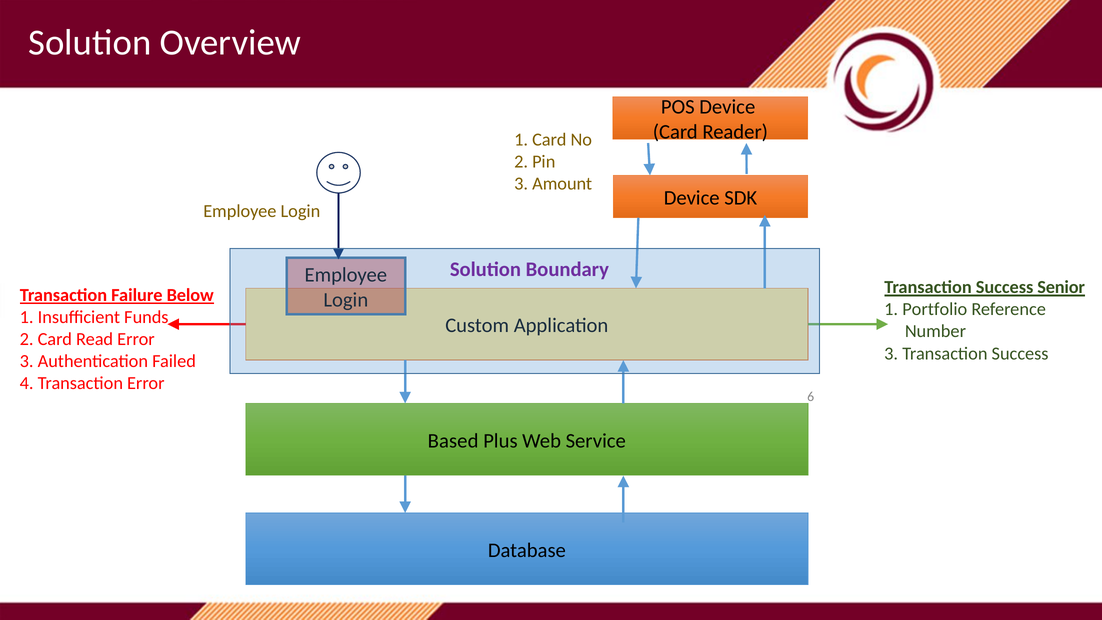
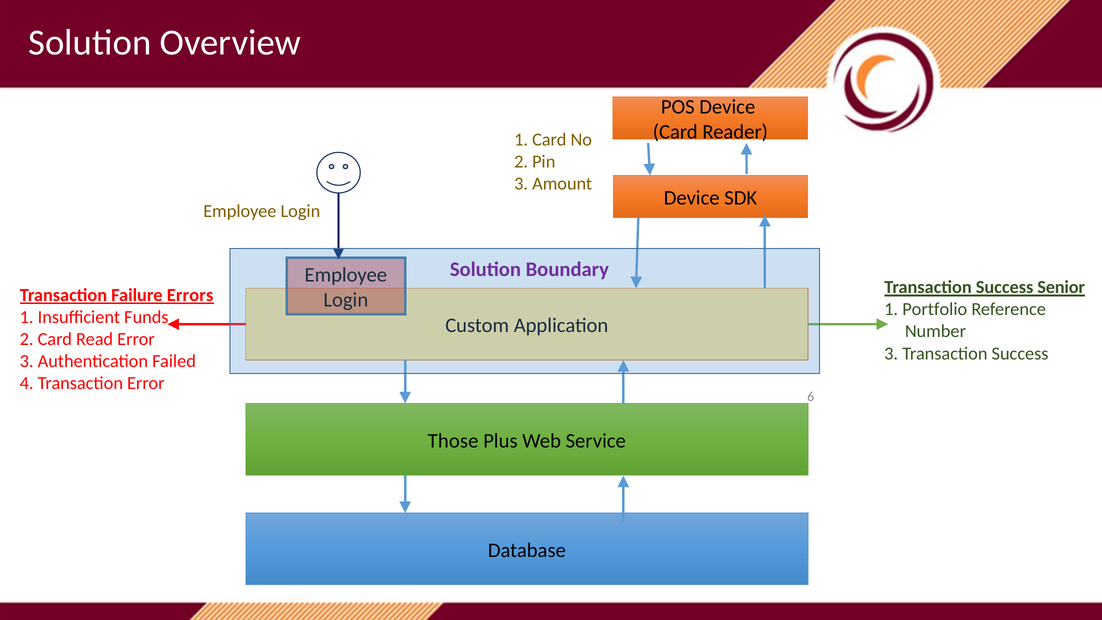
Below: Below -> Errors
Based: Based -> Those
